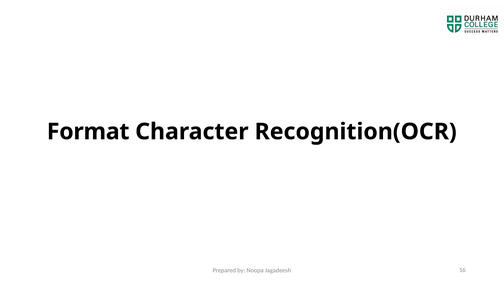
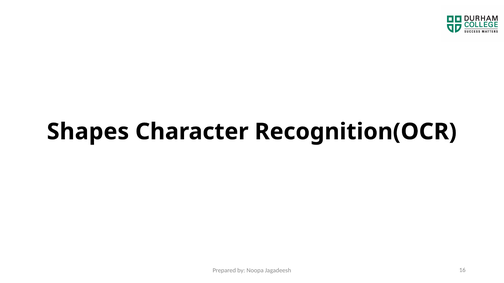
Format: Format -> Shapes
